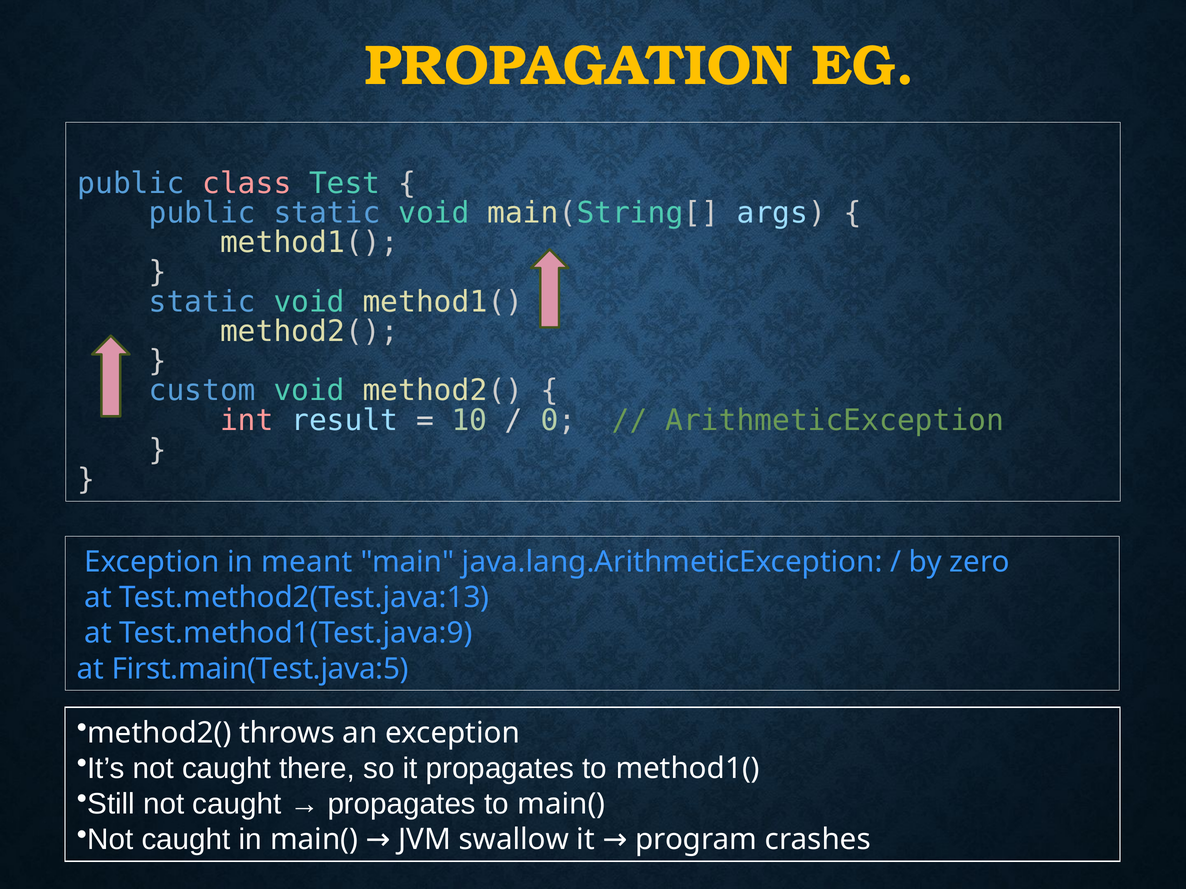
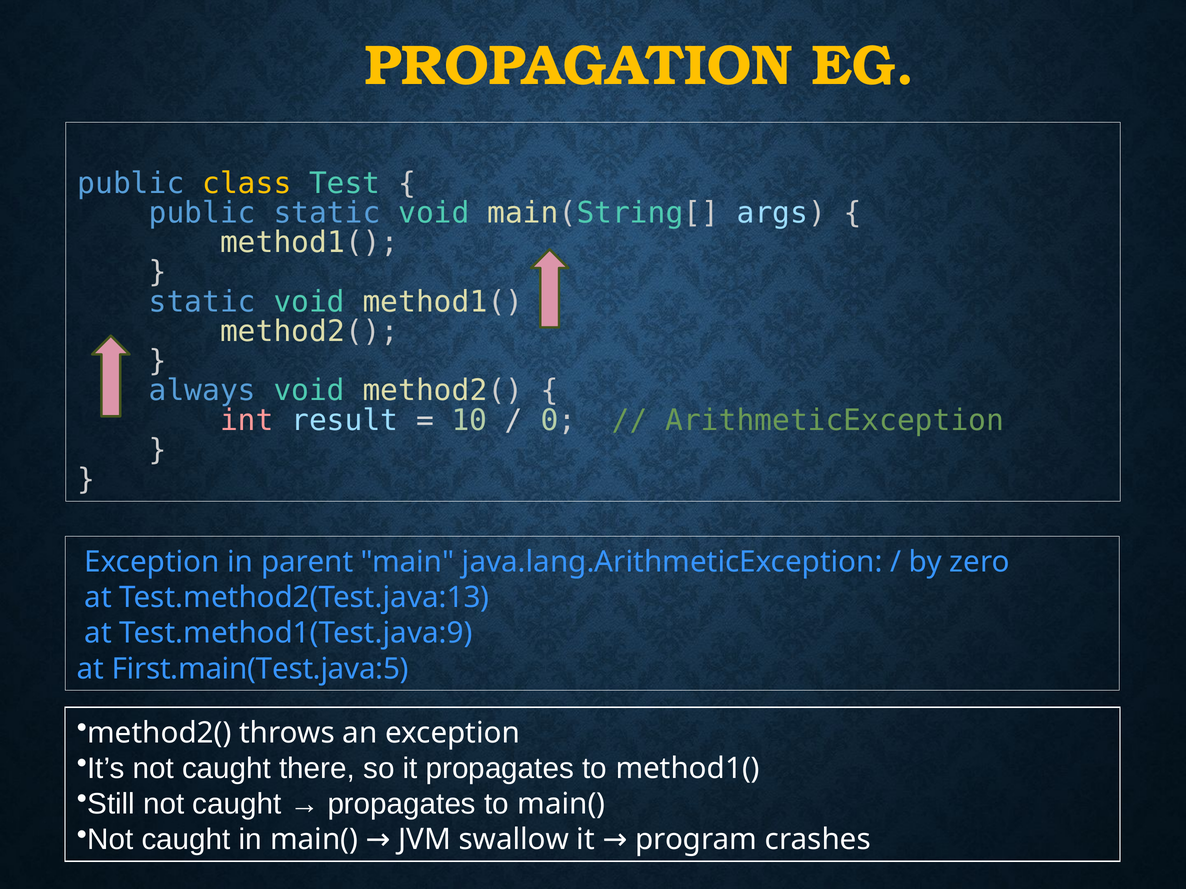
class colour: pink -> yellow
custom: custom -> always
meant: meant -> parent
